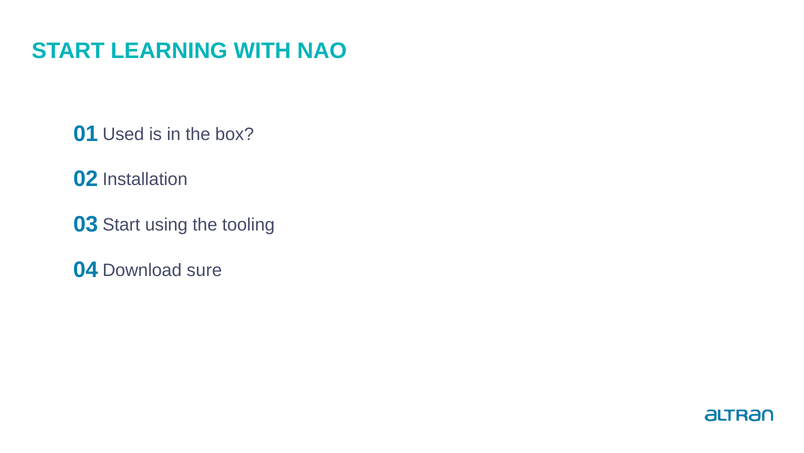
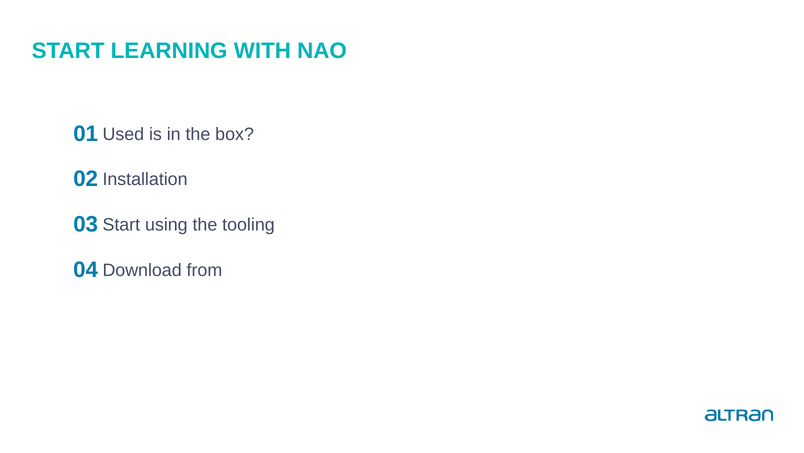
sure: sure -> from
